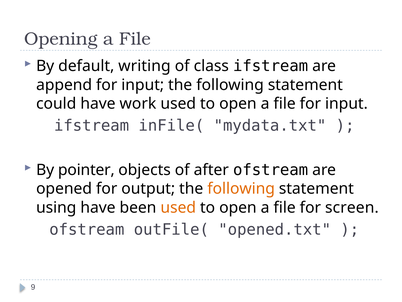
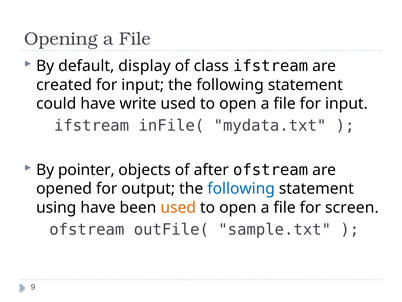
writing: writing -> display
append: append -> created
work: work -> write
following at (241, 188) colour: orange -> blue
opened.txt: opened.txt -> sample.txt
